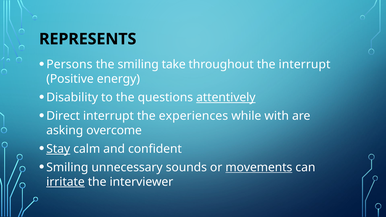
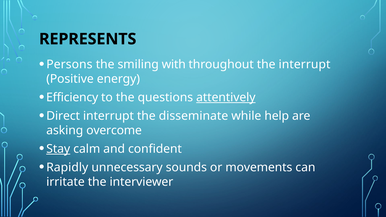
take: take -> with
Disability: Disability -> Efficiency
experiences: experiences -> disseminate
with: with -> help
Smiling at (67, 167): Smiling -> Rapidly
movements underline: present -> none
irritate underline: present -> none
